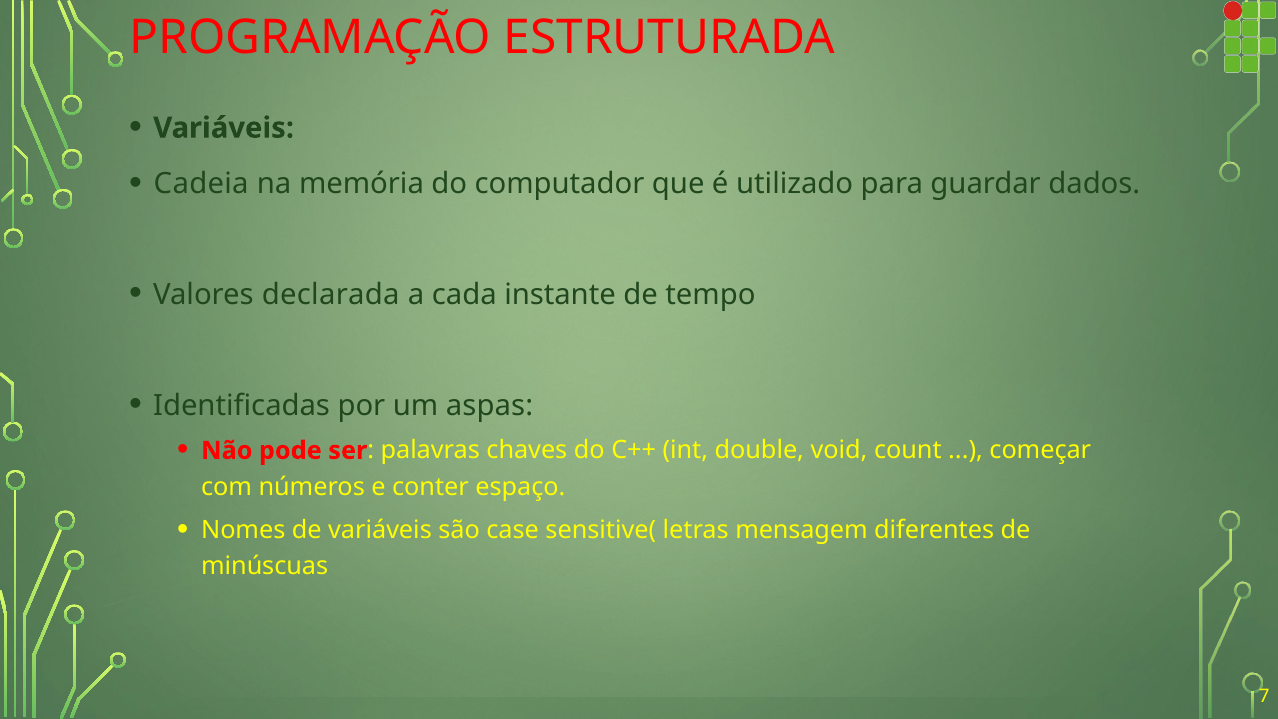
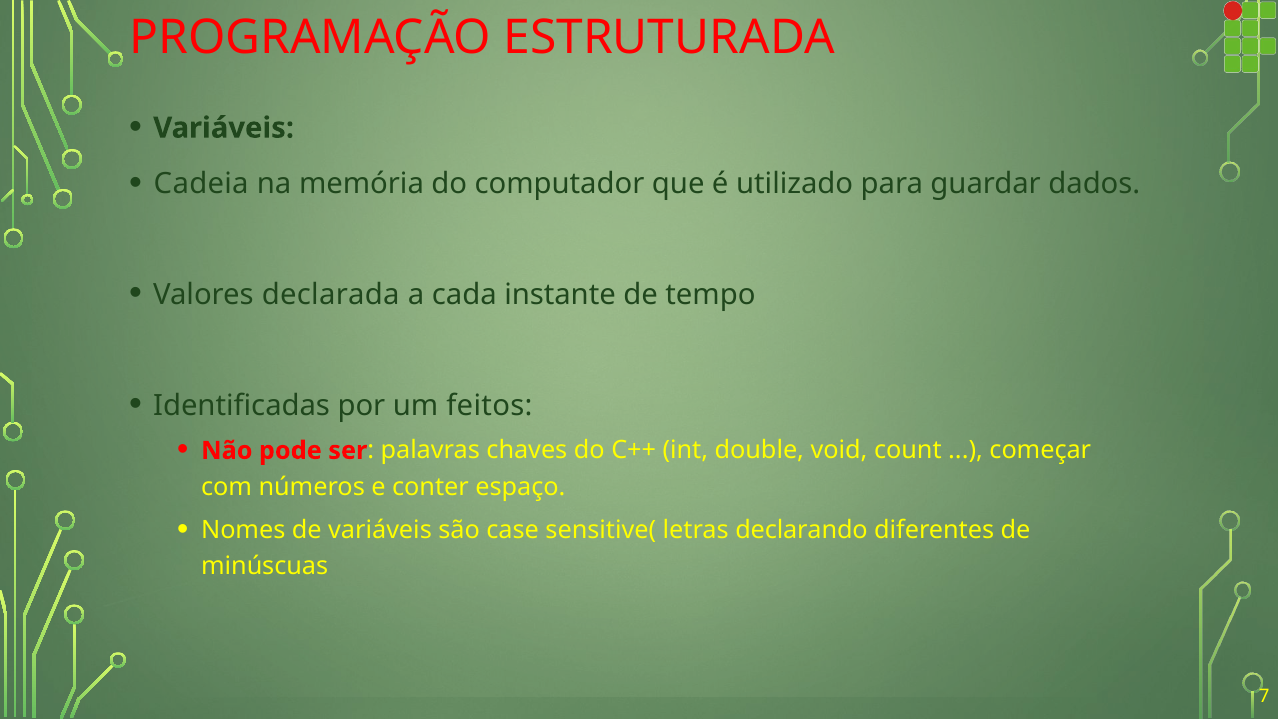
aspas: aspas -> feitos
mensagem: mensagem -> declarando
